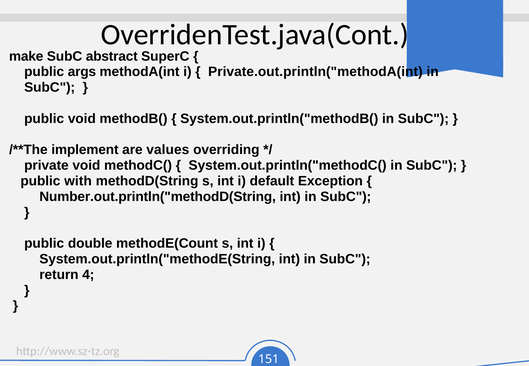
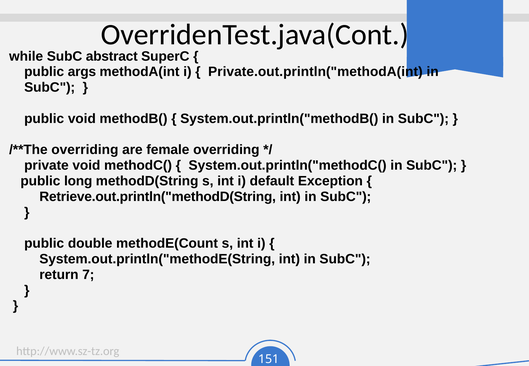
make: make -> while
implement at (85, 150): implement -> overriding
values: values -> female
with: with -> long
Number.out.println("methodD(String: Number.out.println("methodD(String -> Retrieve.out.println("methodD(String
4: 4 -> 7
